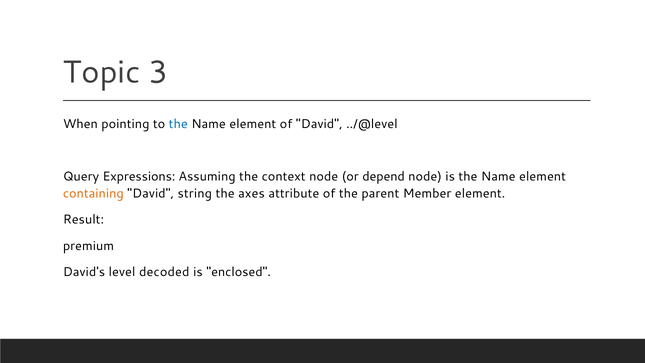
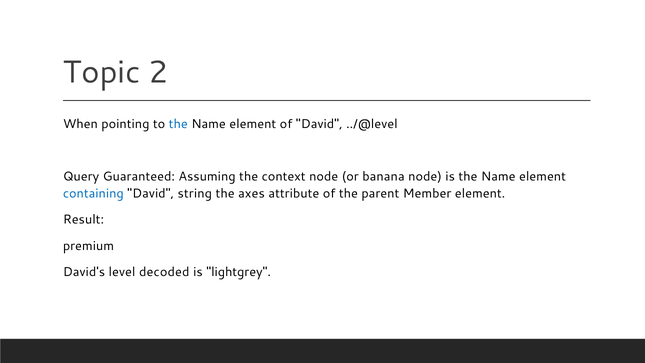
3: 3 -> 2
Expressions: Expressions -> Guaranteed
depend: depend -> banana
containing colour: orange -> blue
enclosed: enclosed -> lightgrey
